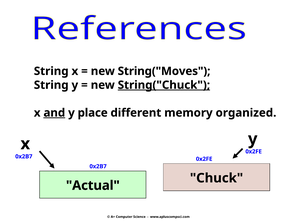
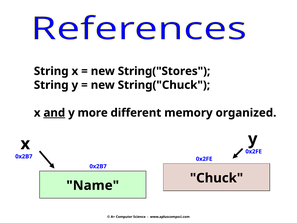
String("Moves: String("Moves -> String("Stores
String("Chuck underline: present -> none
place: place -> more
Actual: Actual -> Name
